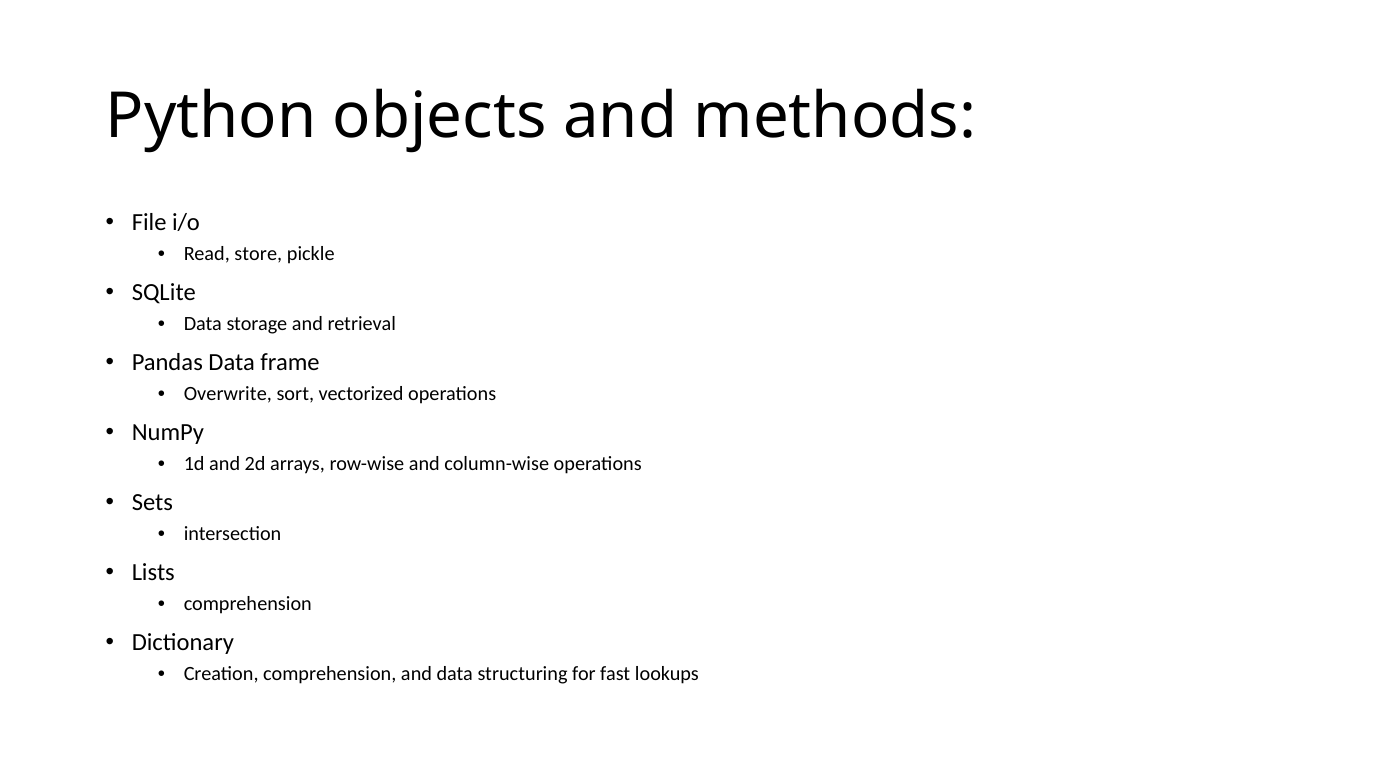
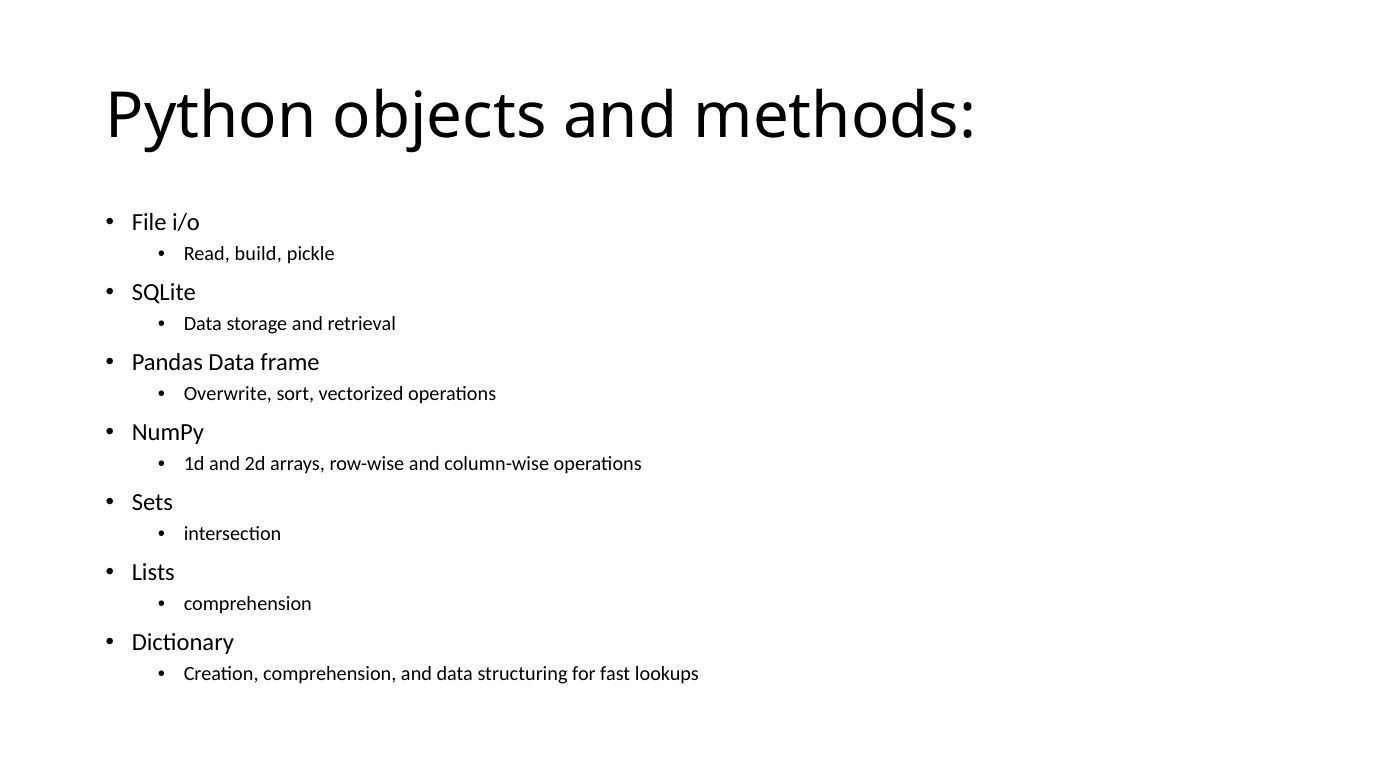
store: store -> build
